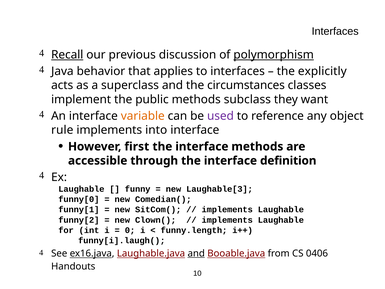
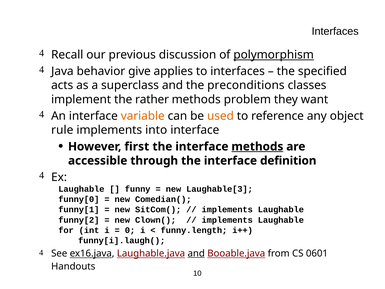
Recall underline: present -> none
that: that -> give
explicitly: explicitly -> specified
circumstances: circumstances -> preconditions
public: public -> rather
subclass: subclass -> problem
used colour: purple -> orange
methods at (257, 146) underline: none -> present
0406: 0406 -> 0601
